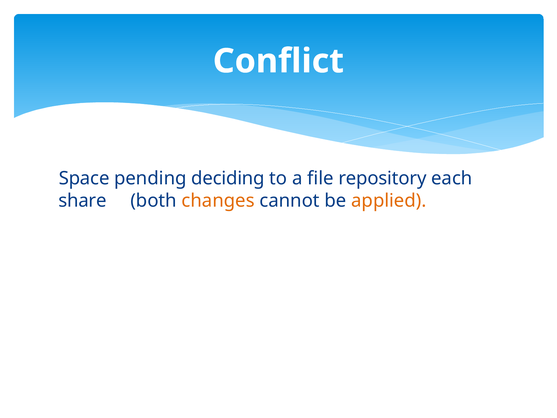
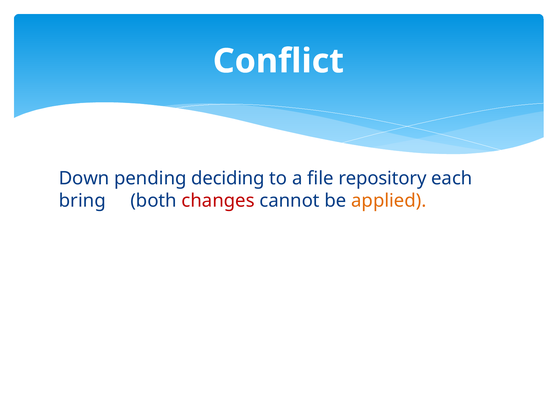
Space: Space -> Down
share: share -> bring
changes colour: orange -> red
